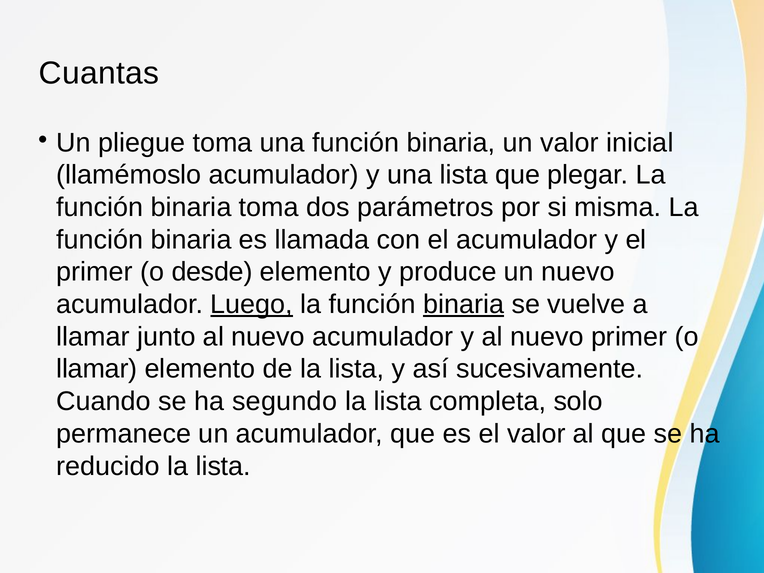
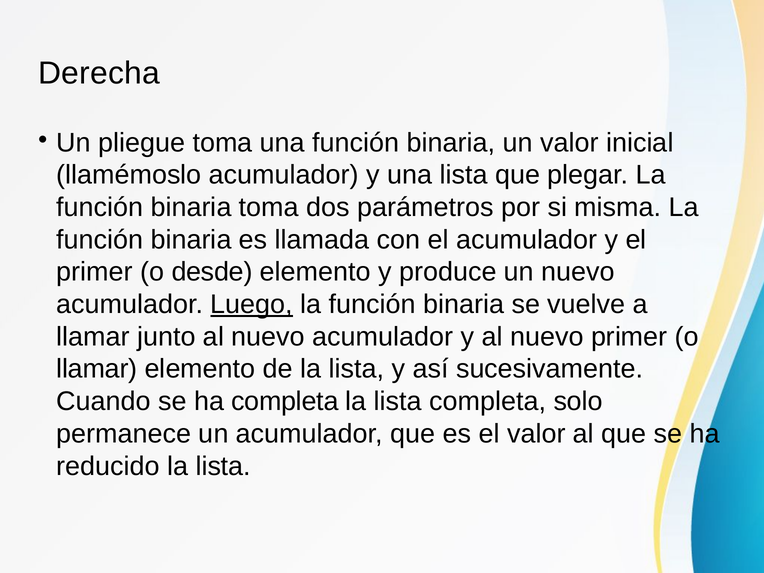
Cuantas: Cuantas -> Derecha
binaria at (464, 304) underline: present -> none
ha segundo: segundo -> completa
